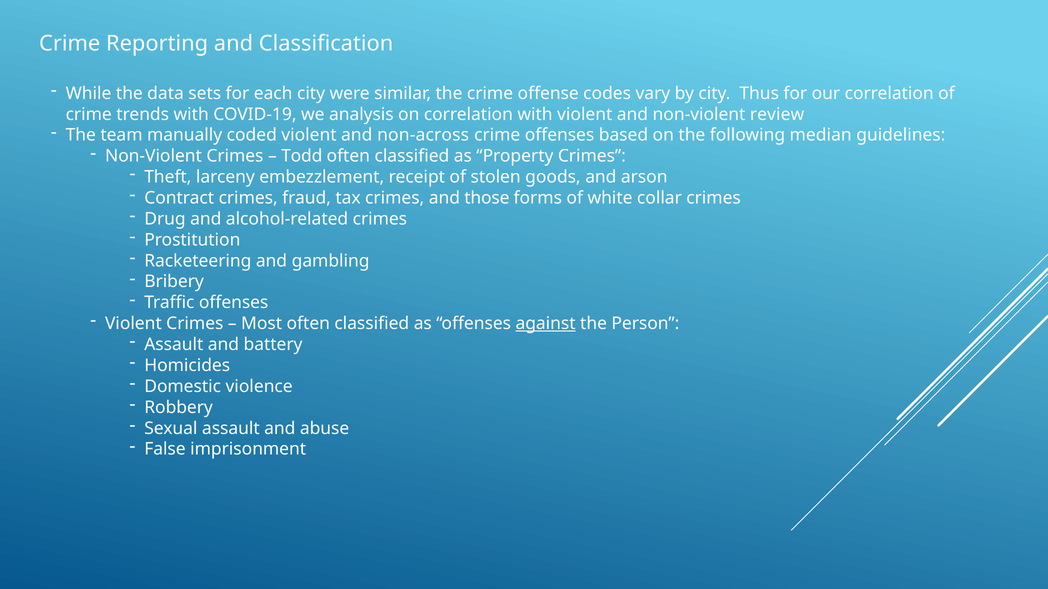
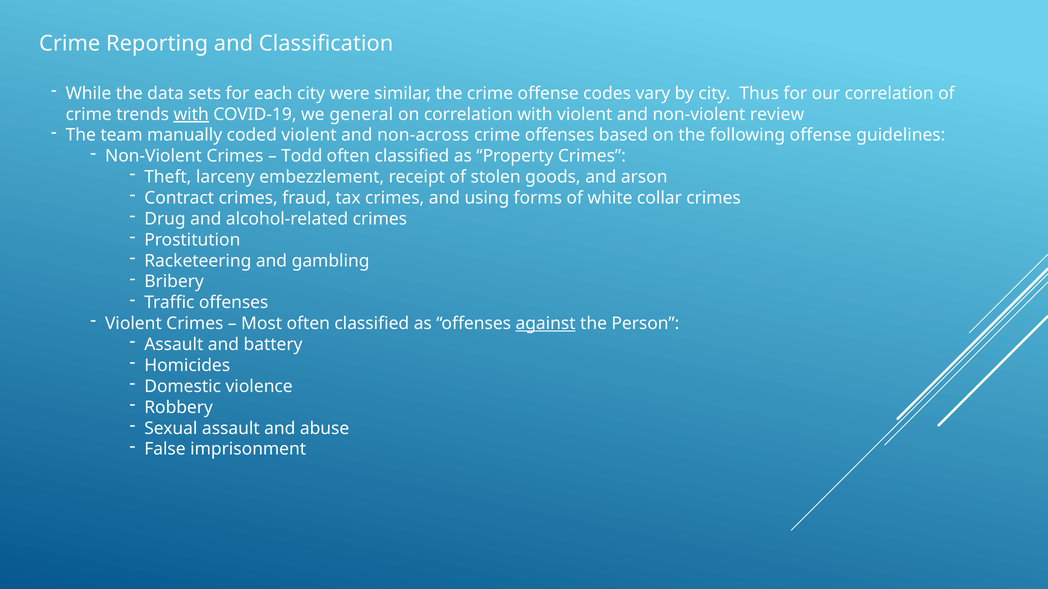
with at (191, 114) underline: none -> present
analysis: analysis -> general
following median: median -> offense
those: those -> using
